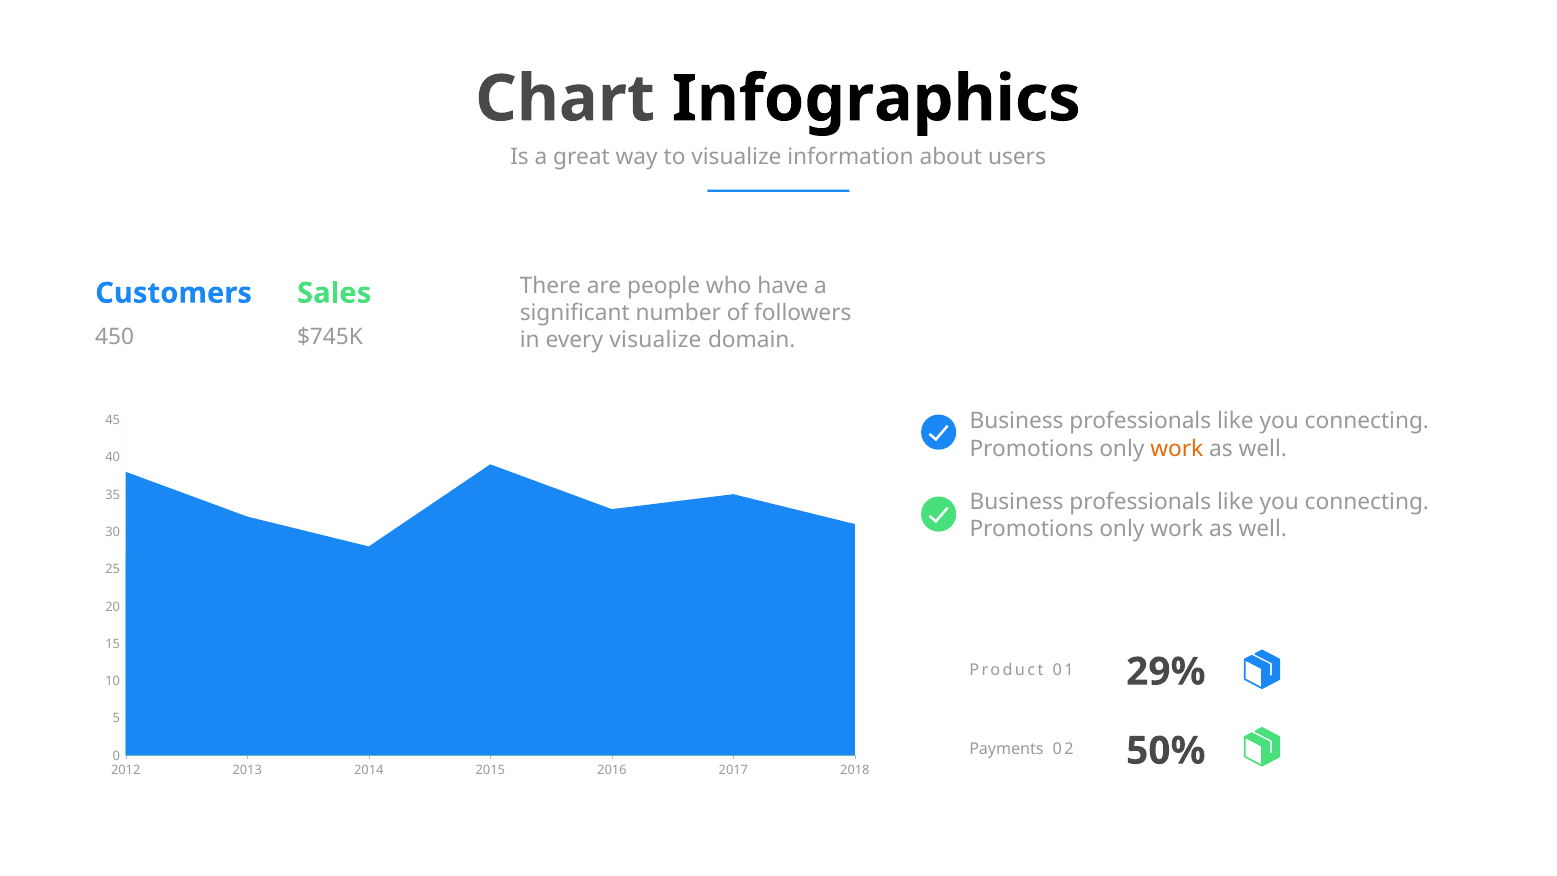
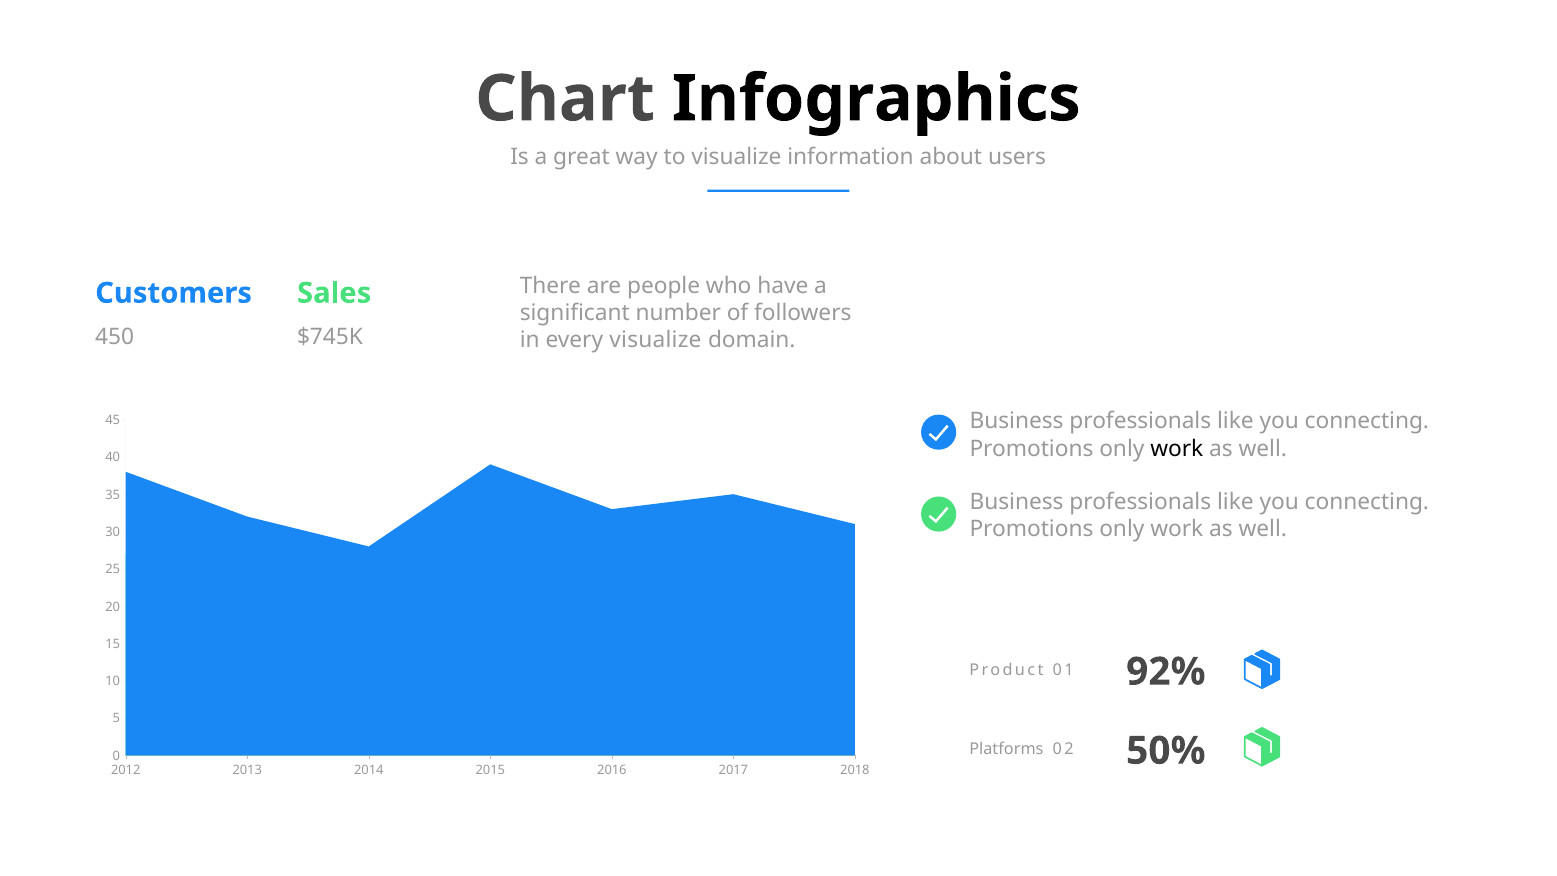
work at (1177, 449) colour: orange -> black
29%: 29% -> 92%
Payments: Payments -> Platforms
